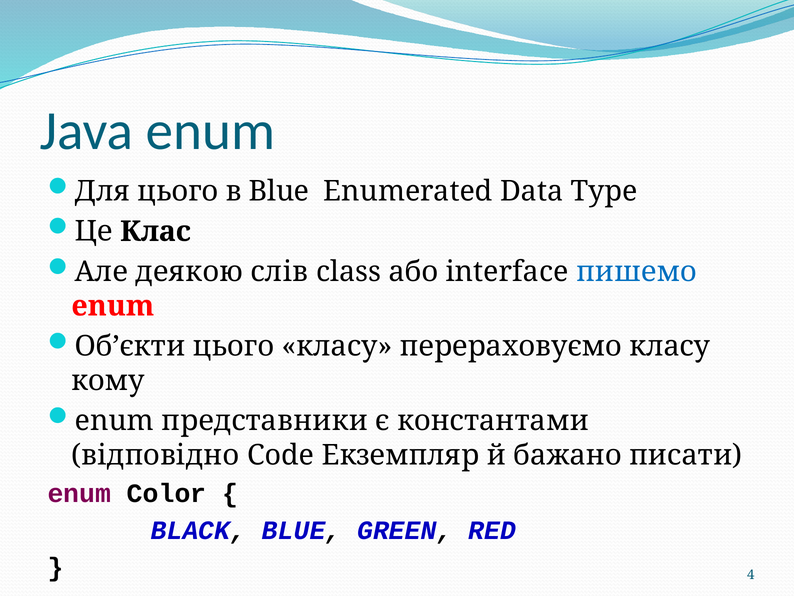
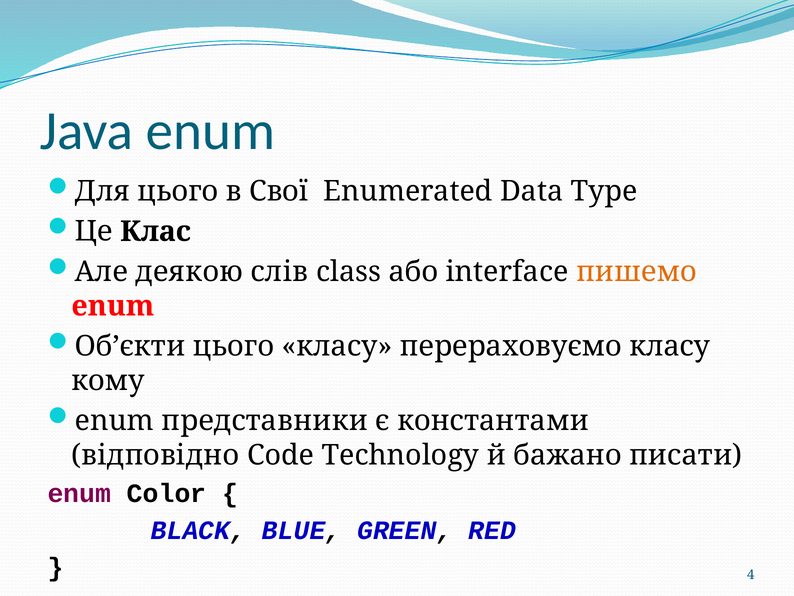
в Blue: Blue -> Свої
пишемо colour: blue -> orange
Екземпляр: Екземпляр -> Technology
